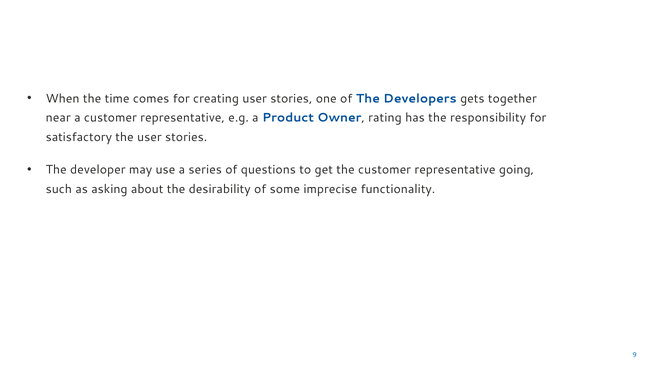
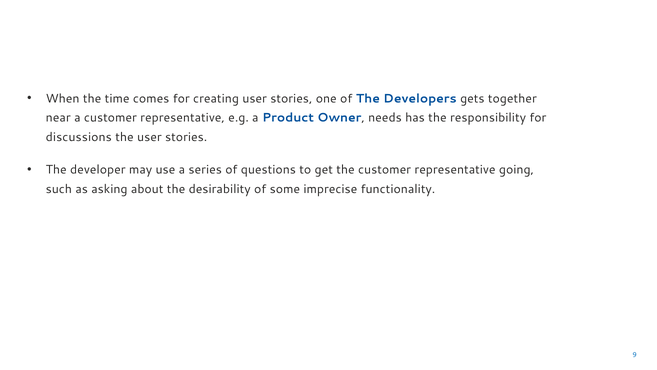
rating: rating -> needs
satisfactory: satisfactory -> discussions
